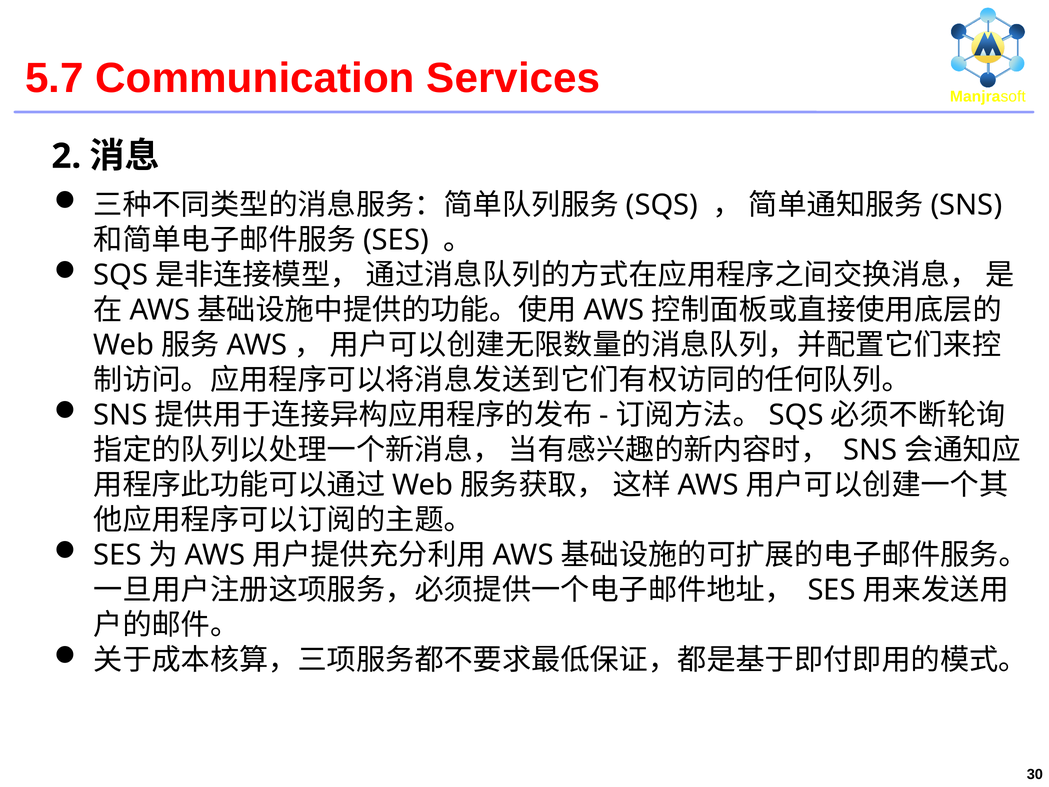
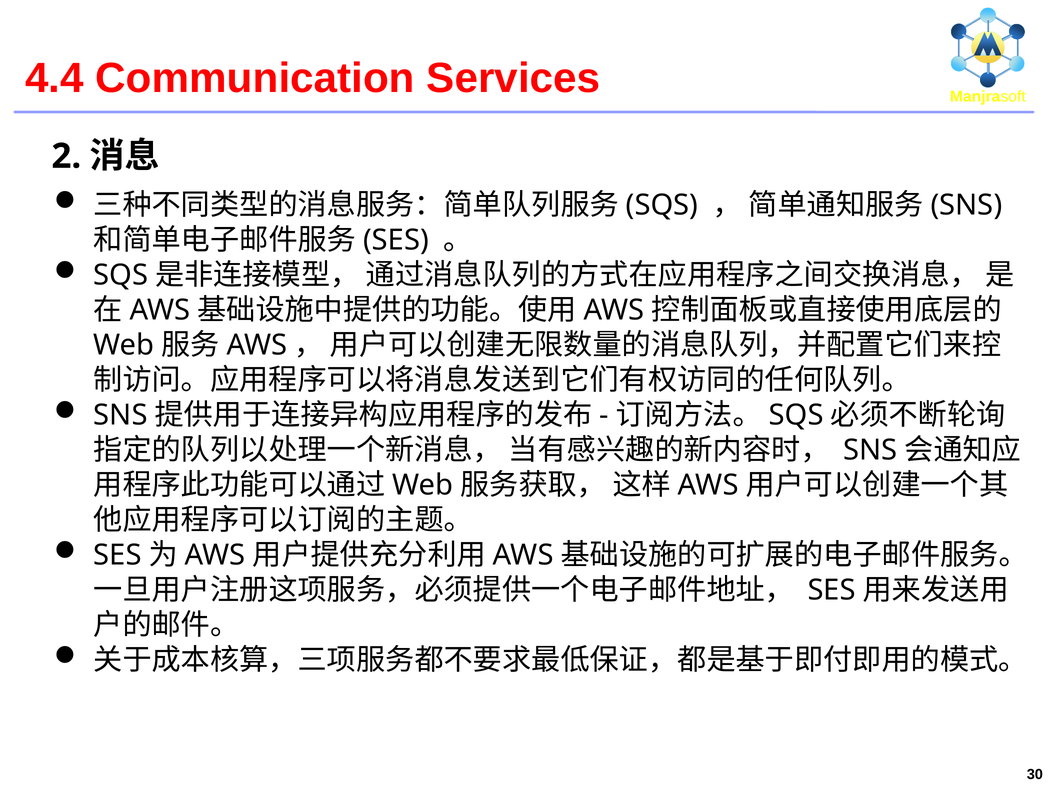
5.7: 5.7 -> 4.4
